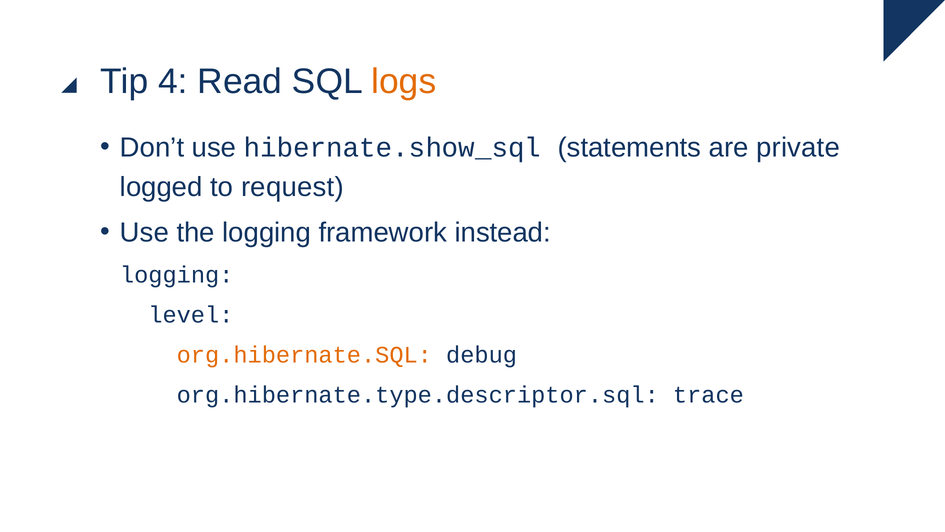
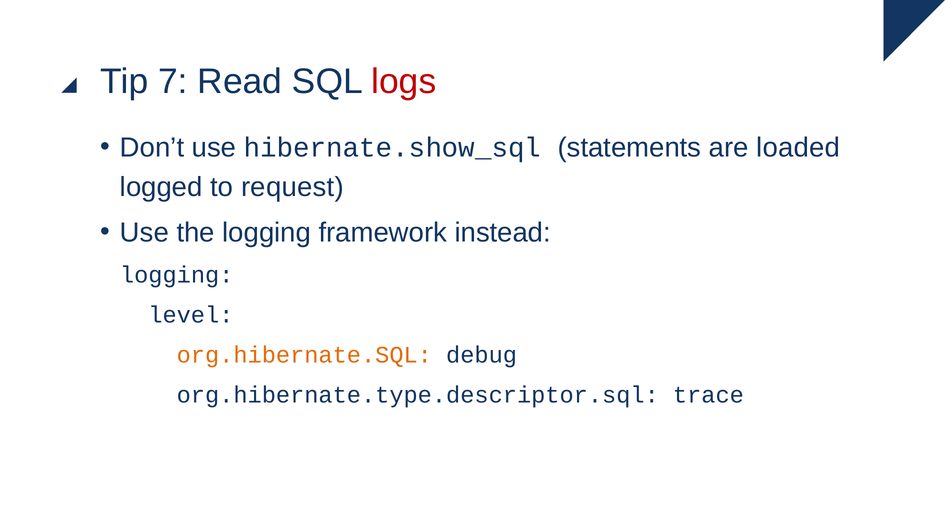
4: 4 -> 7
logs colour: orange -> red
private: private -> loaded
